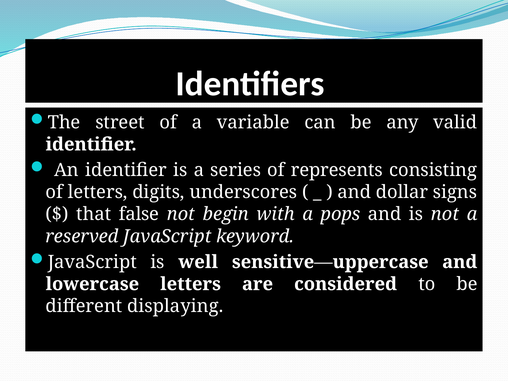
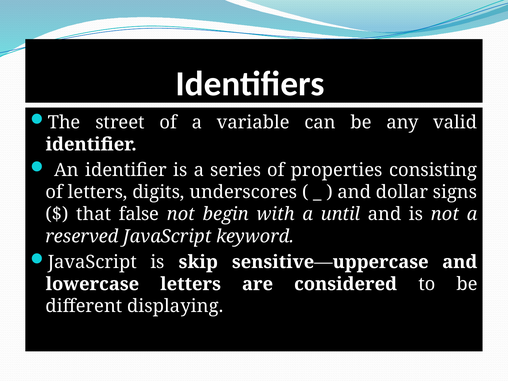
represents: represents -> properties
pops: pops -> until
well: well -> skip
